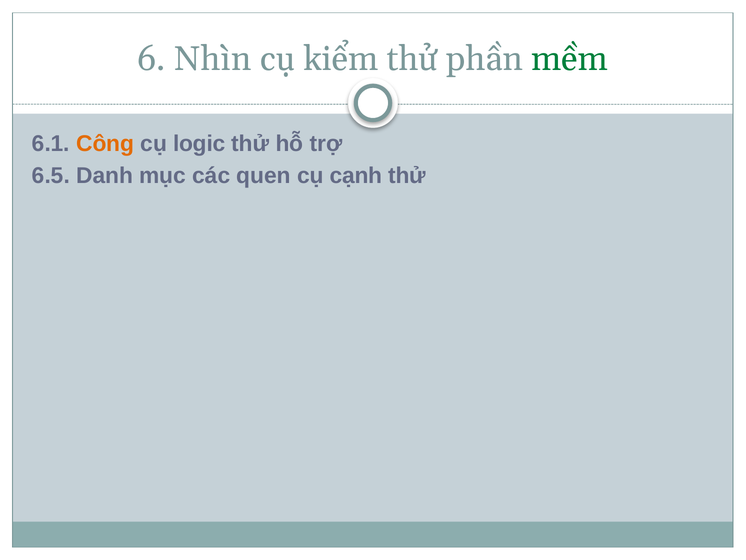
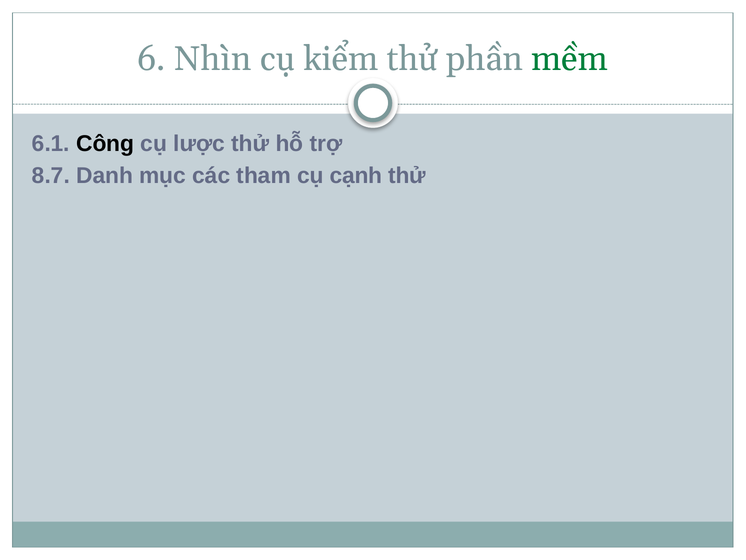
Công colour: orange -> black
logic: logic -> lược
6.5: 6.5 -> 8.7
quen: quen -> tham
